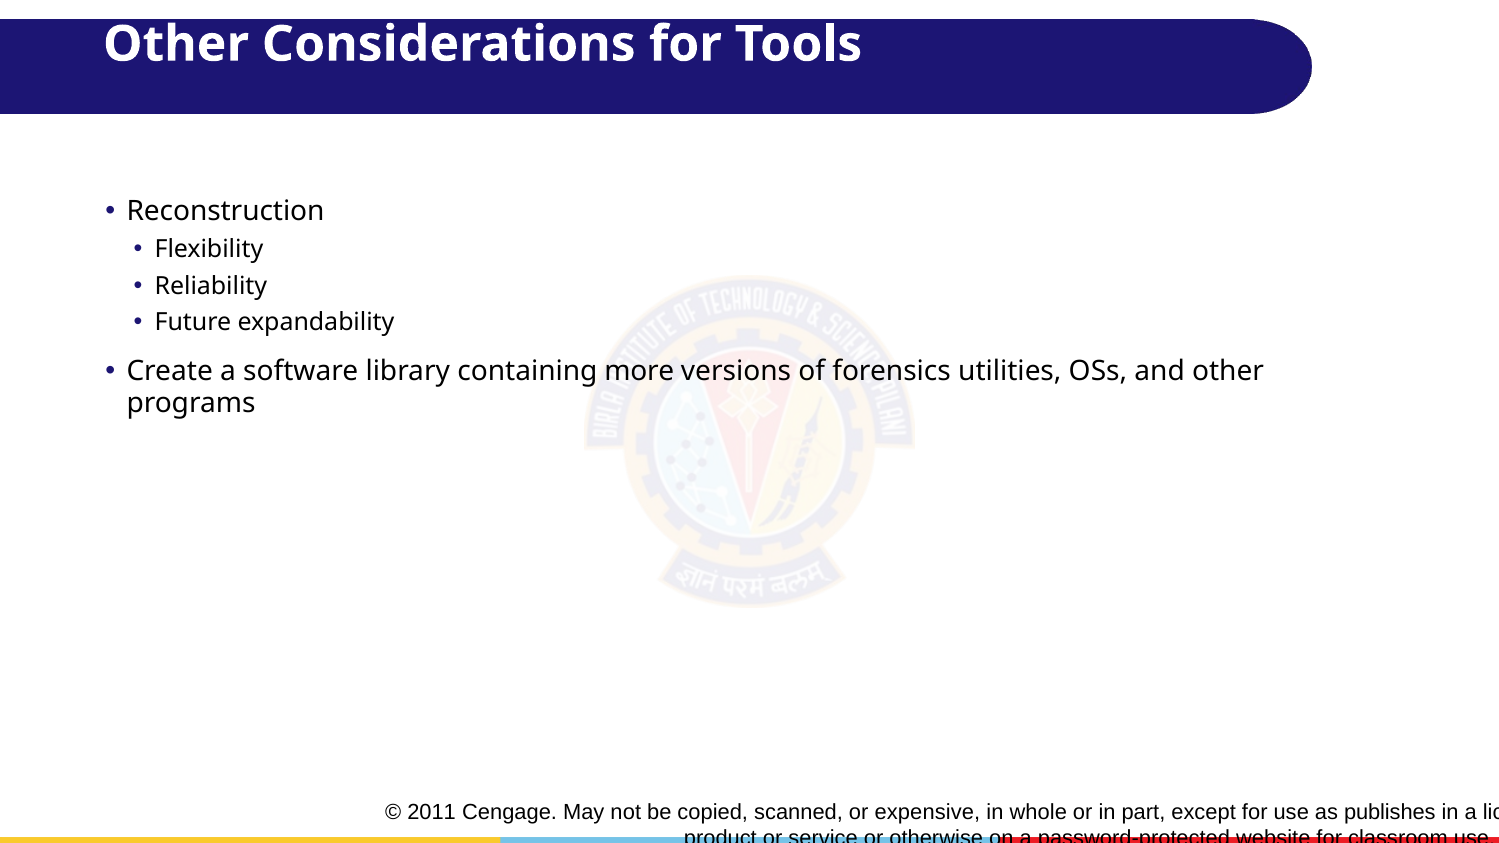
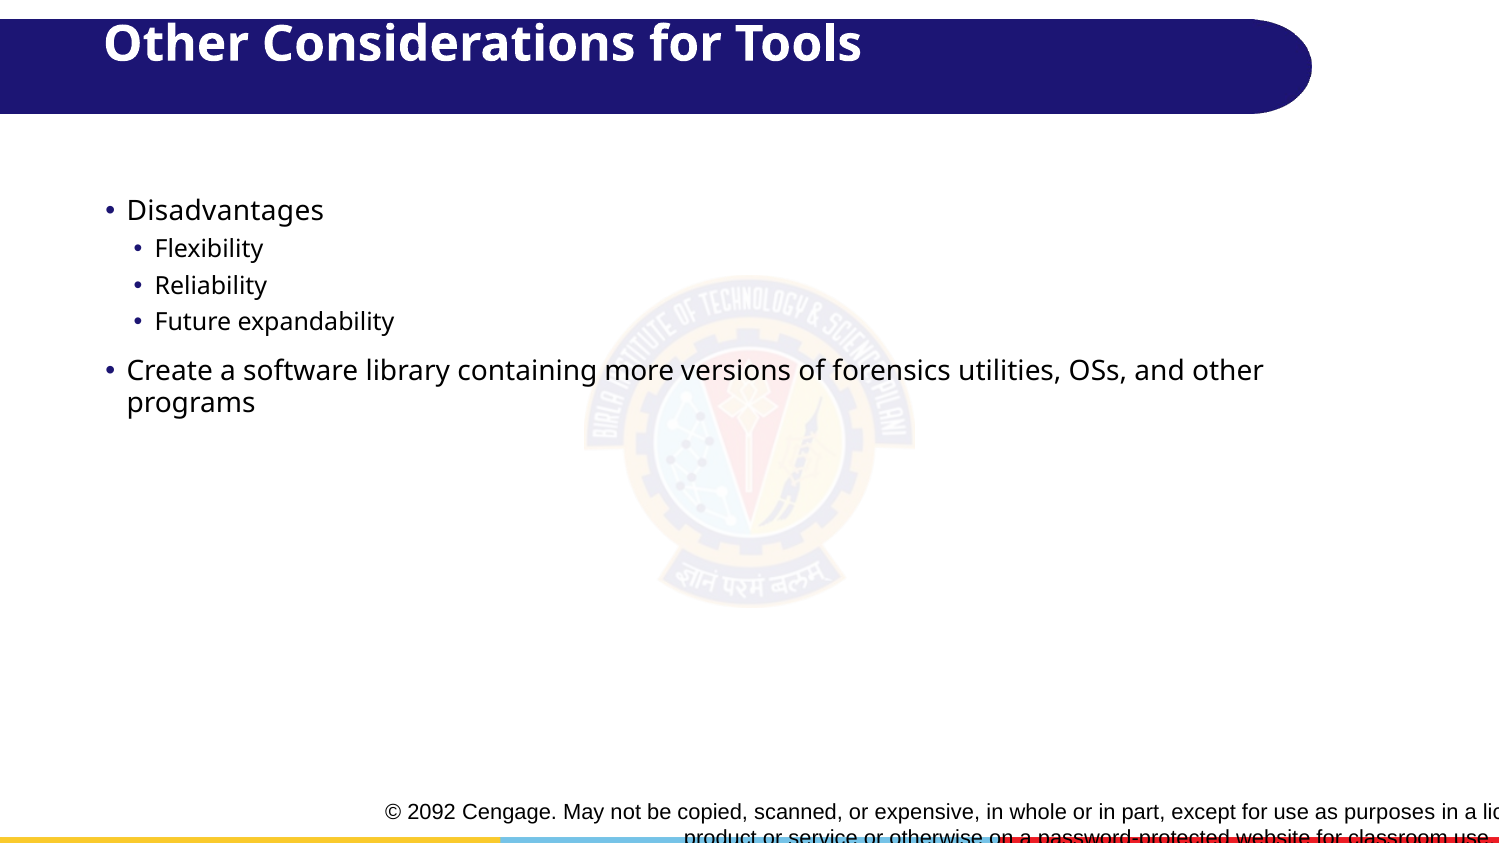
Reconstruction: Reconstruction -> Disadvantages
2011: 2011 -> 2092
publishes: publishes -> purposes
